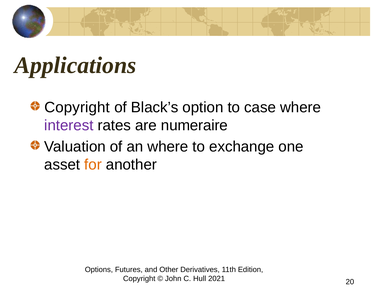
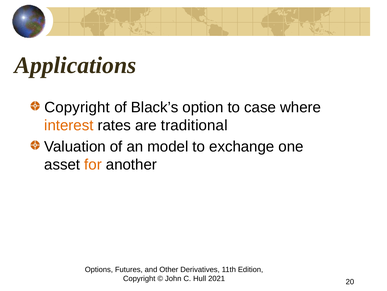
interest colour: purple -> orange
numeraire: numeraire -> traditional
an where: where -> model
